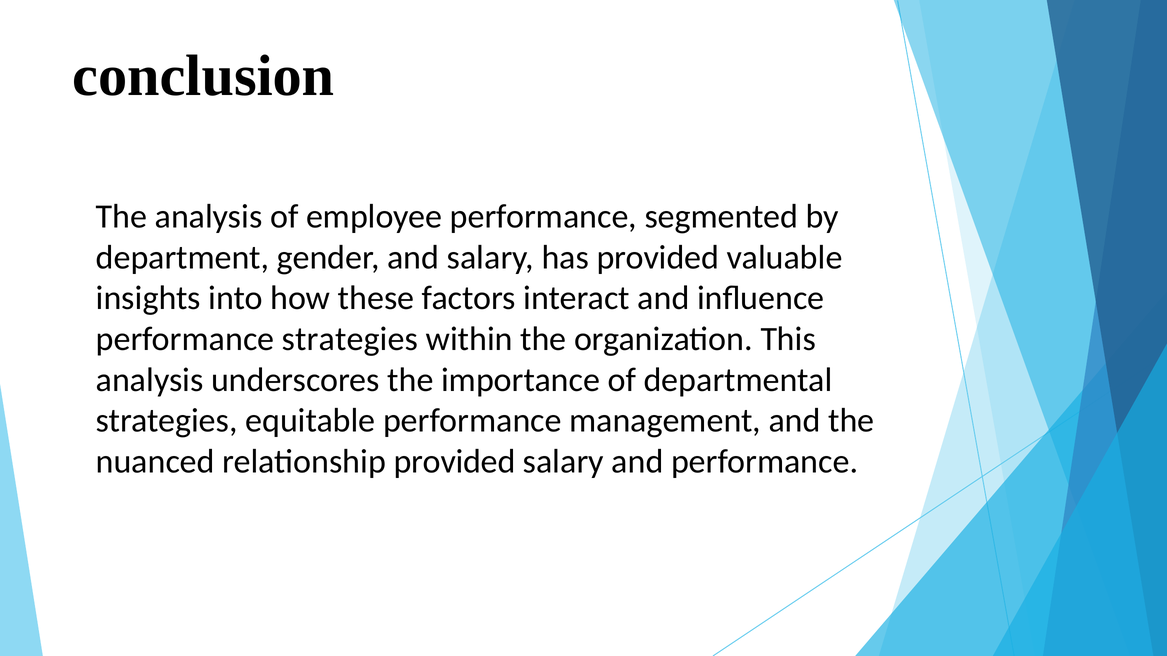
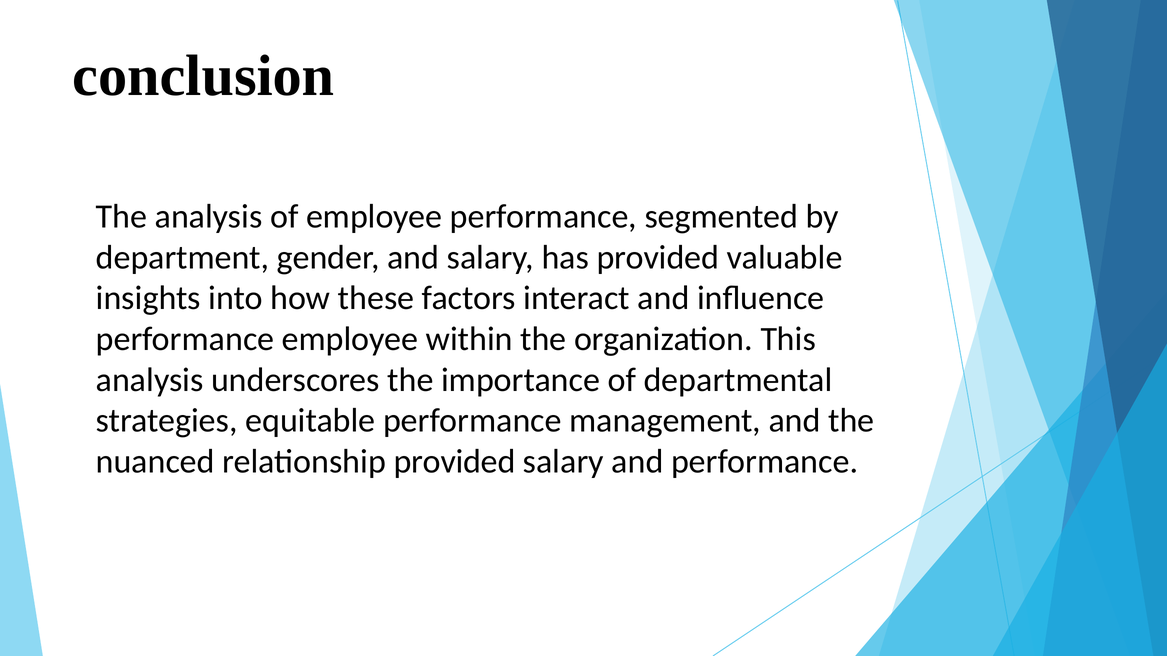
performance strategies: strategies -> employee
